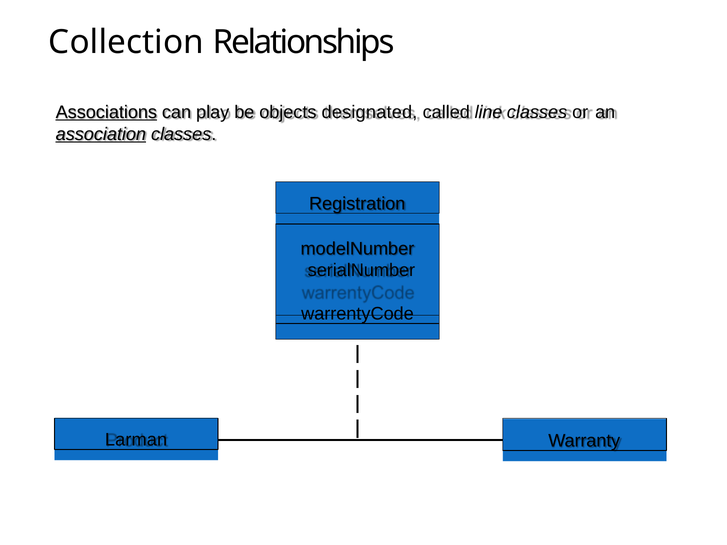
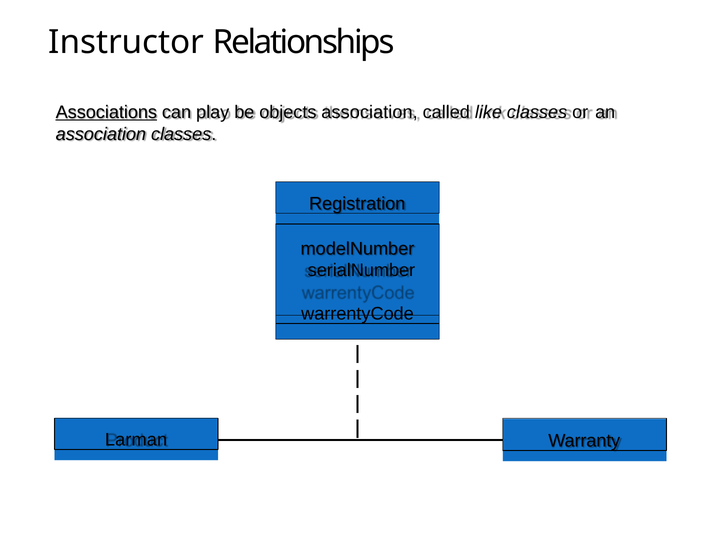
Collection: Collection -> Instructor
objects designated: designated -> association
line: line -> like
association at (101, 134) underline: present -> none
